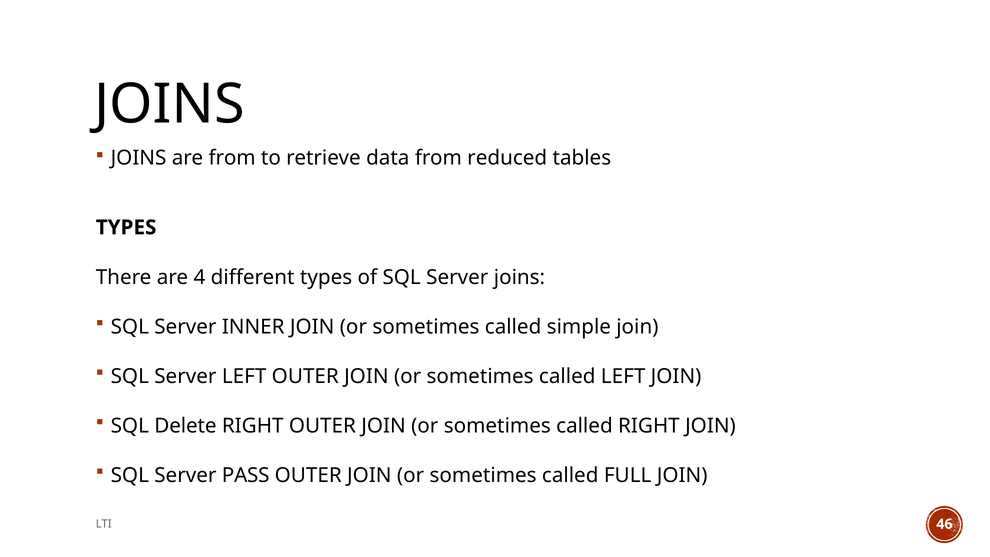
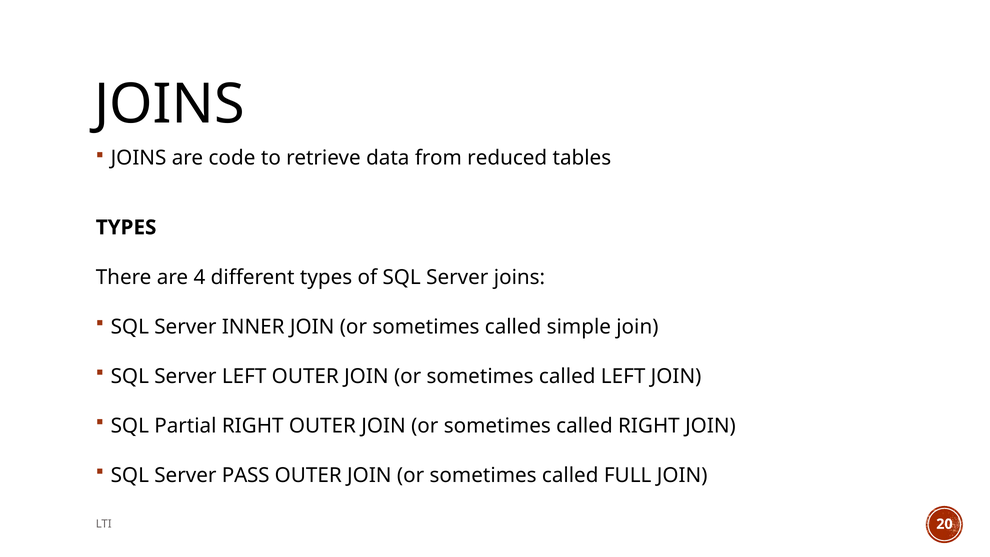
are from: from -> code
Delete: Delete -> Partial
46: 46 -> 20
